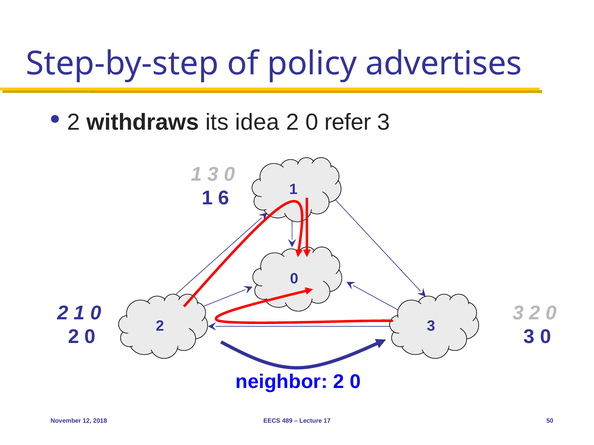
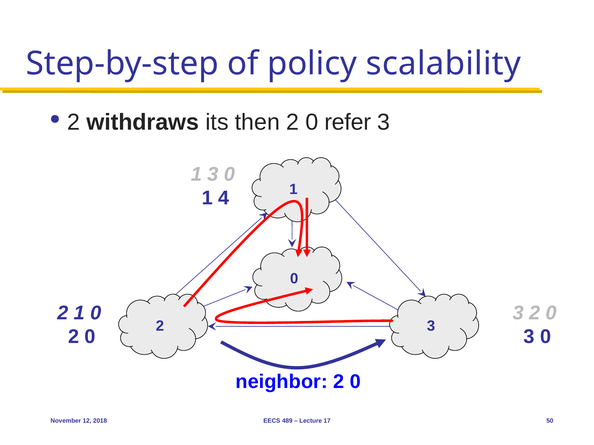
advertises: advertises -> scalability
idea: idea -> then
6: 6 -> 4
